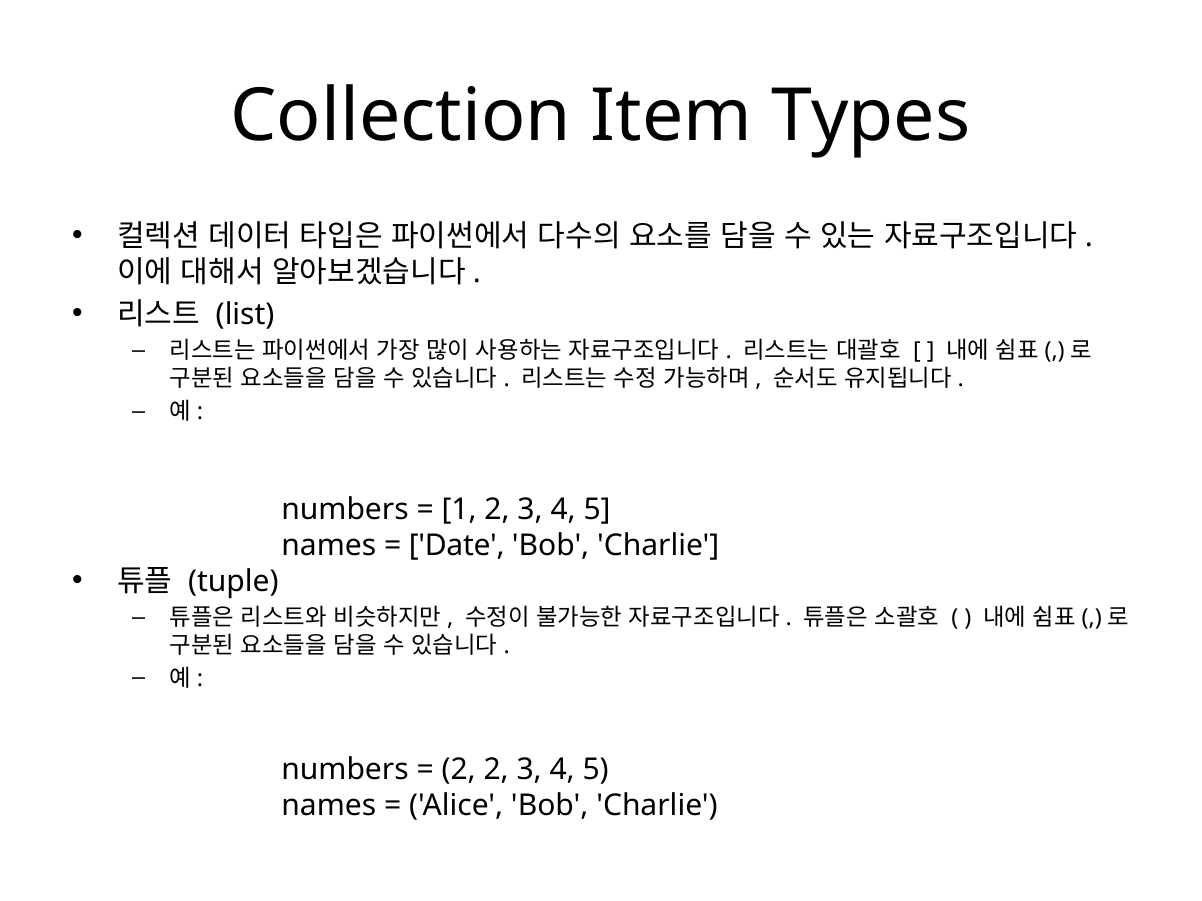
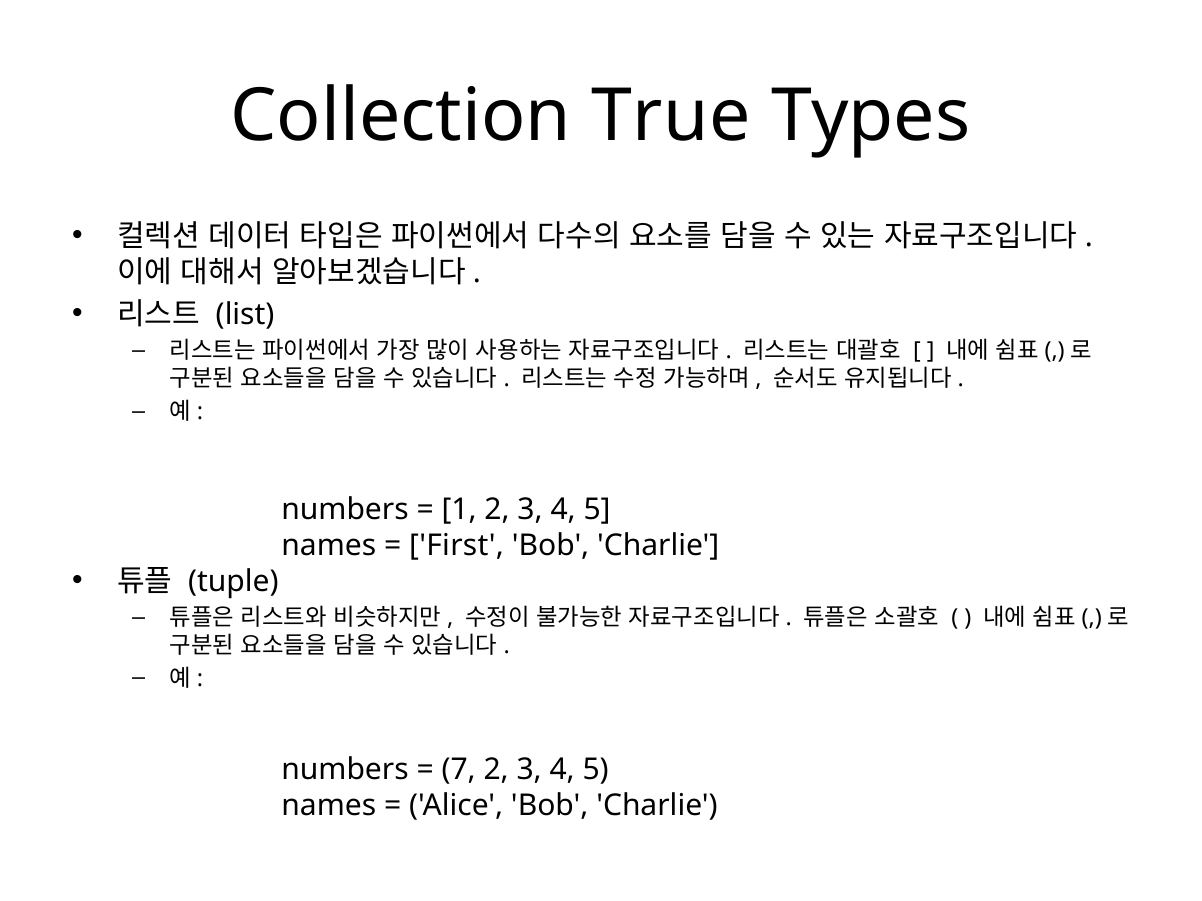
Item: Item -> True
Date: Date -> First
2 at (459, 770): 2 -> 7
